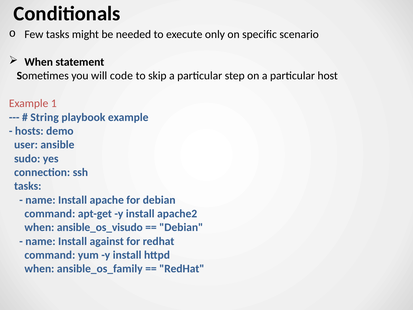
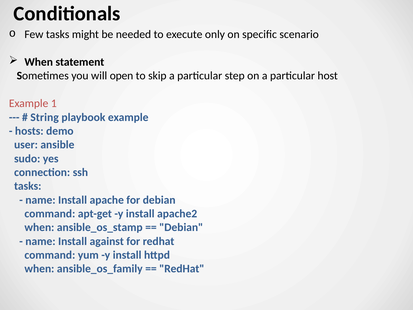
code: code -> open
ansible_os_visudo: ansible_os_visudo -> ansible_os_stamp
